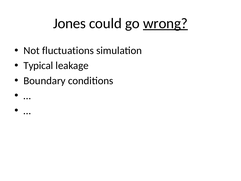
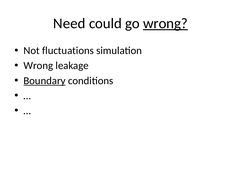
Jones: Jones -> Need
Typical at (38, 66): Typical -> Wrong
Boundary underline: none -> present
